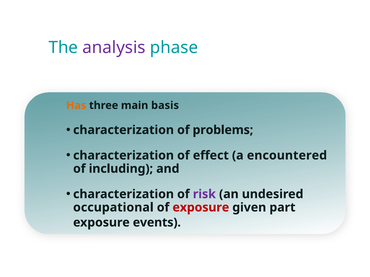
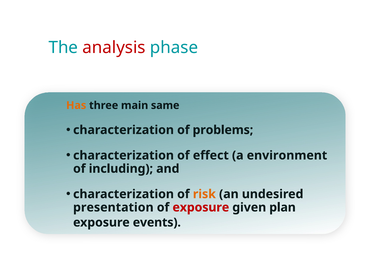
analysis colour: purple -> red
basis: basis -> same
encountered: encountered -> environment
risk colour: purple -> orange
occupational: occupational -> presentation
part: part -> plan
